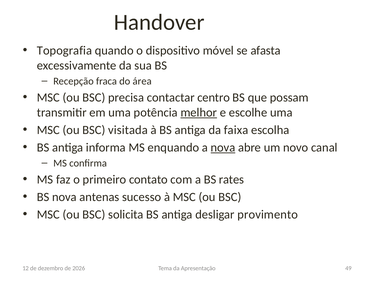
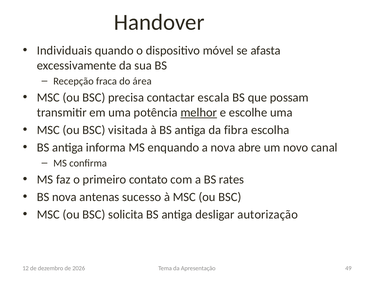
Topografia: Topografia -> Individuais
centro: centro -> escala
faixa: faixa -> fibra
nova at (223, 147) underline: present -> none
provimento: provimento -> autorização
